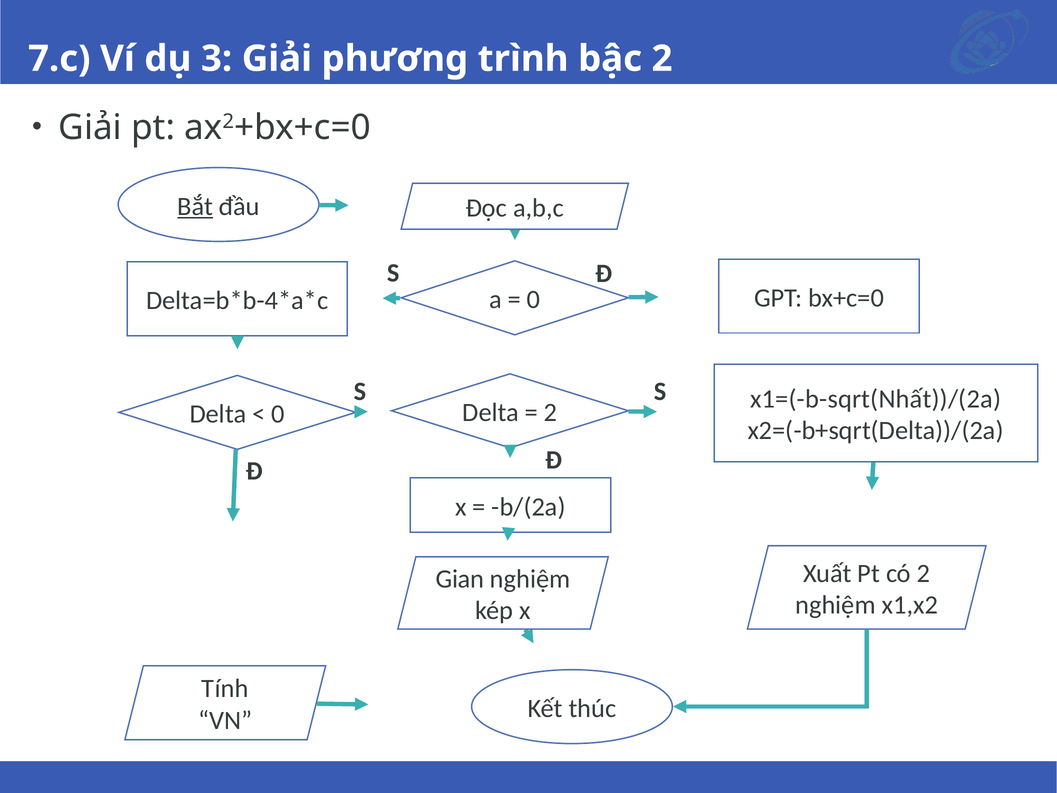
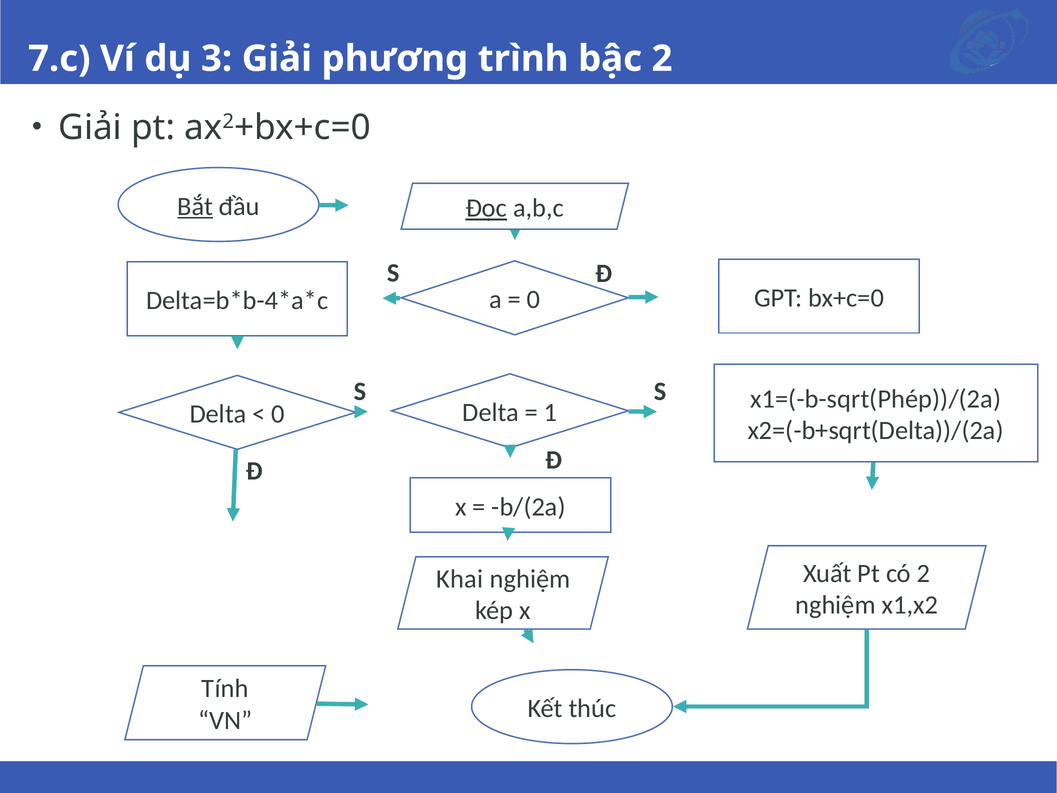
Đọc underline: none -> present
x1=(-b-sqrt(Nhất))/(2a: x1=(-b-sqrt(Nhất))/(2a -> x1=(-b-sqrt(Phép))/(2a
2 at (551, 412): 2 -> 1
Gian: Gian -> Khai
